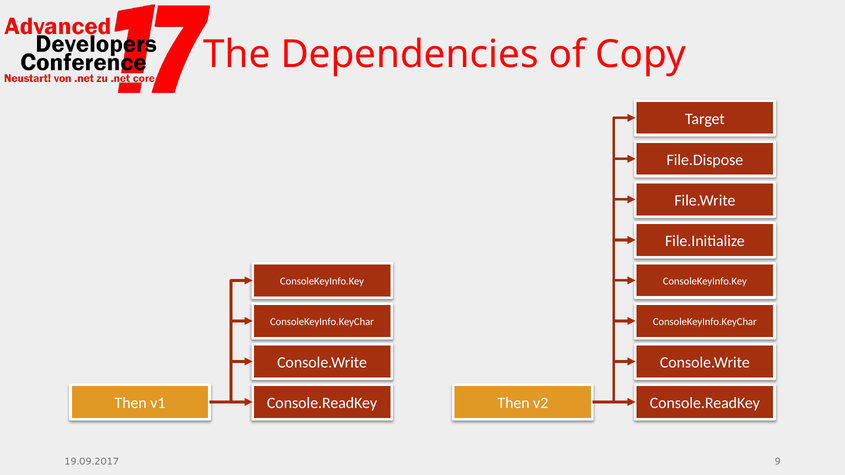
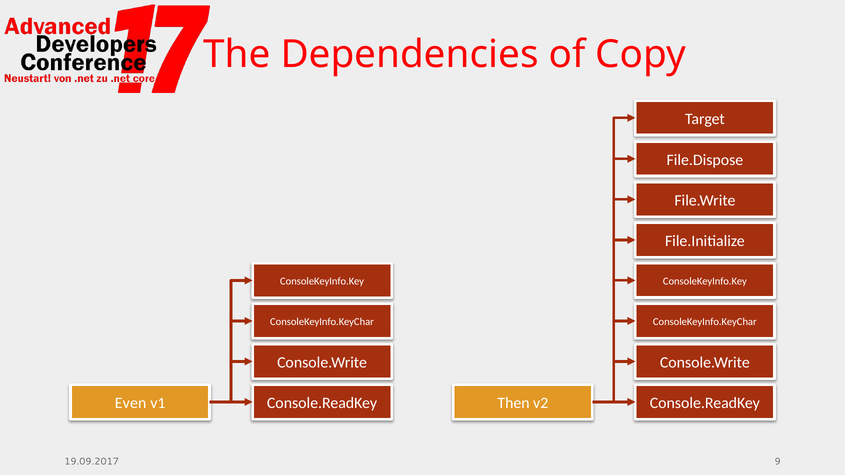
Then at (131, 403): Then -> Even
